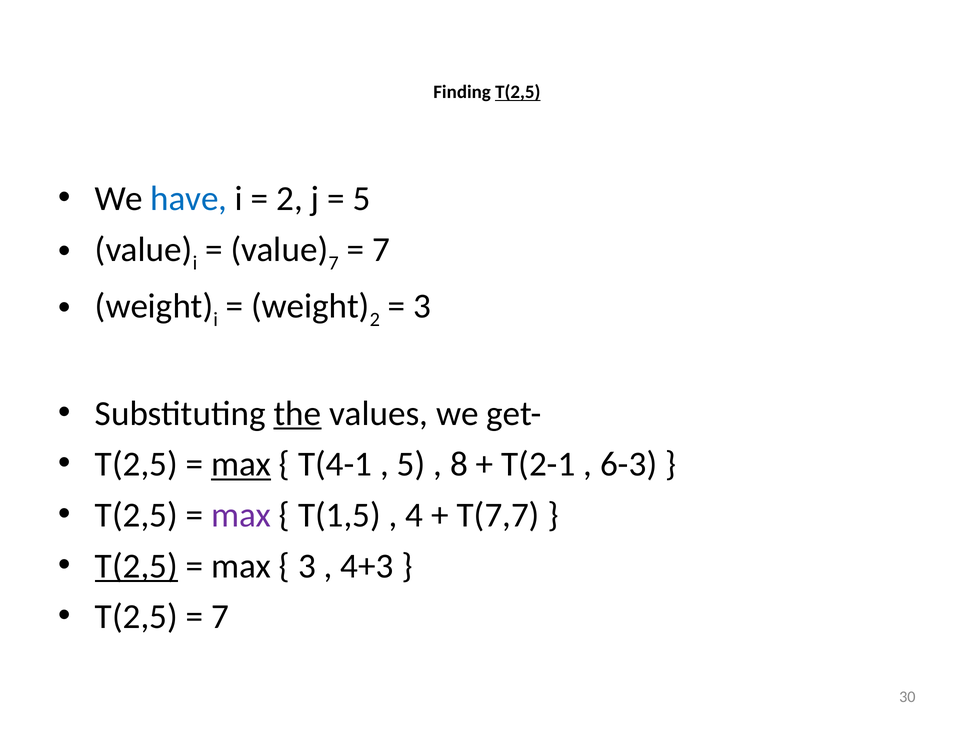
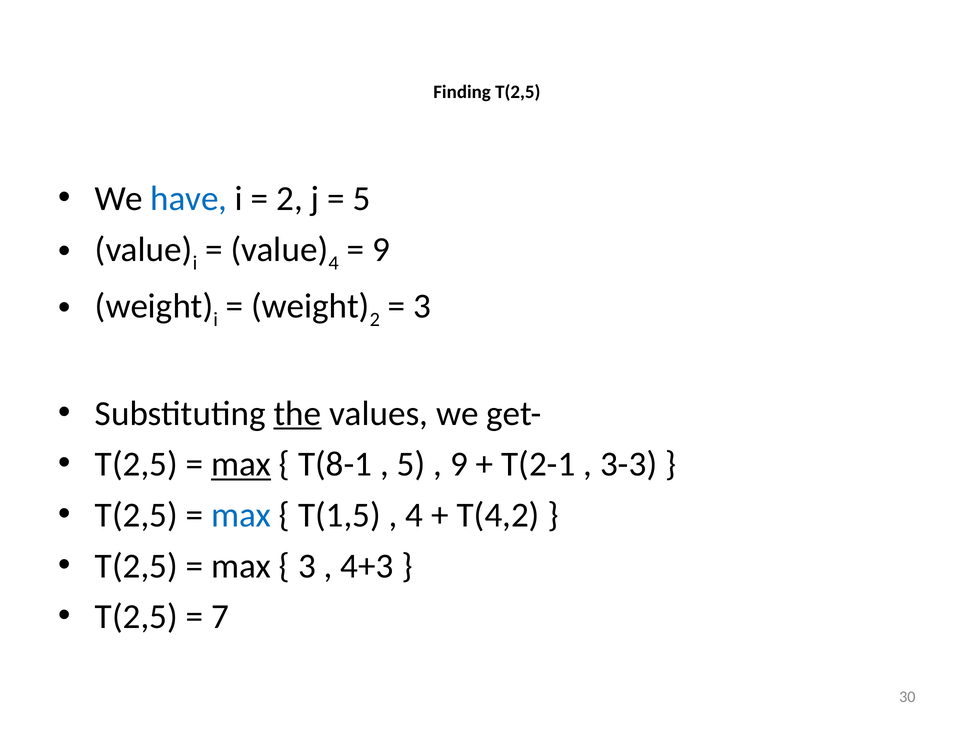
T(2,5 at (518, 92) underline: present -> none
7 at (334, 263): 7 -> 4
7 at (381, 250): 7 -> 9
T(4-1: T(4-1 -> T(8-1
8 at (459, 465): 8 -> 9
6-3: 6-3 -> 3-3
max at (241, 515) colour: purple -> blue
T(7,7: T(7,7 -> T(4,2
T(2,5 at (136, 566) underline: present -> none
